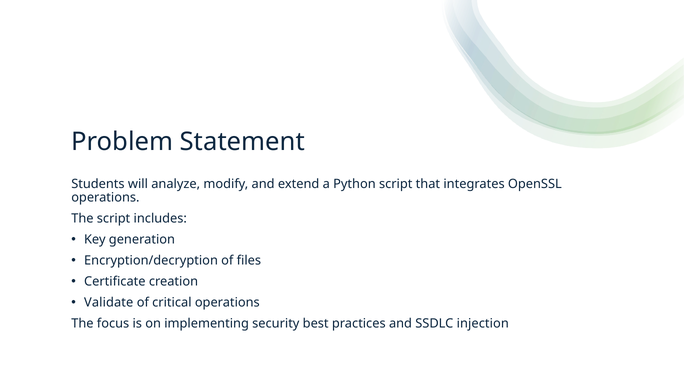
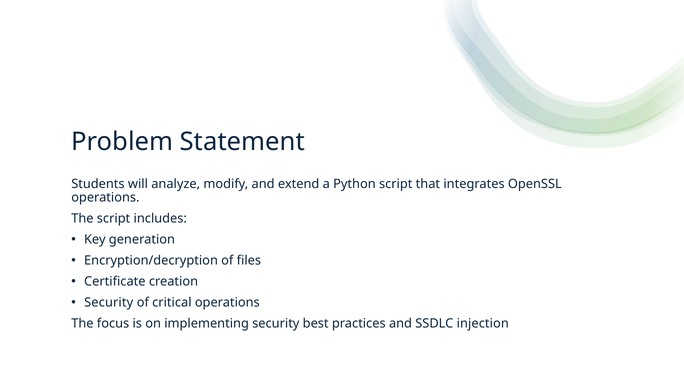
Validate at (109, 302): Validate -> Security
